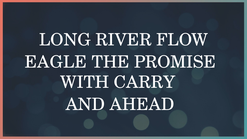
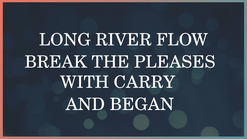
EAGLE: EAGLE -> BREAK
PROMISE: PROMISE -> PLEASES
AHEAD: AHEAD -> BEGAN
